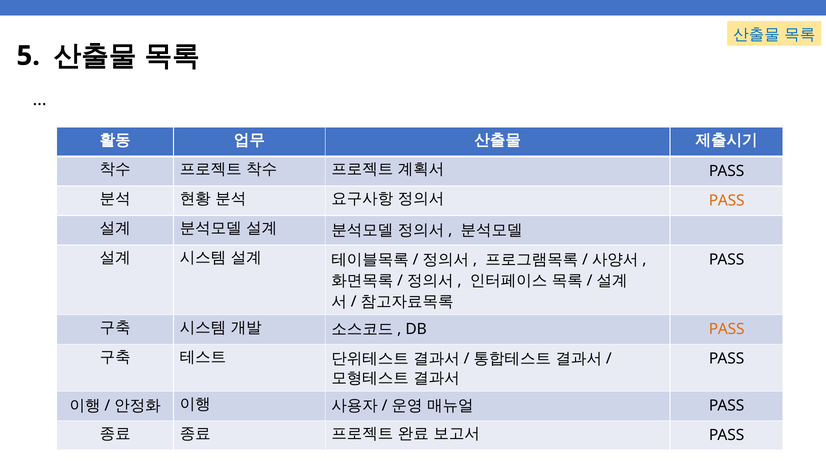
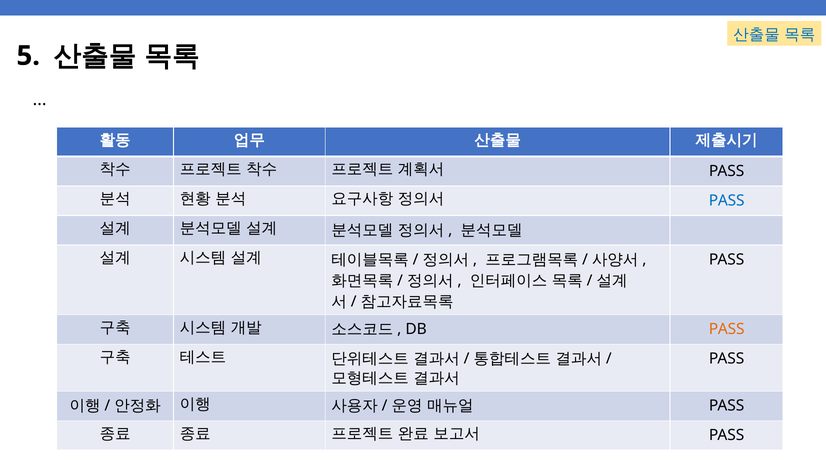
PASS at (727, 200) colour: orange -> blue
